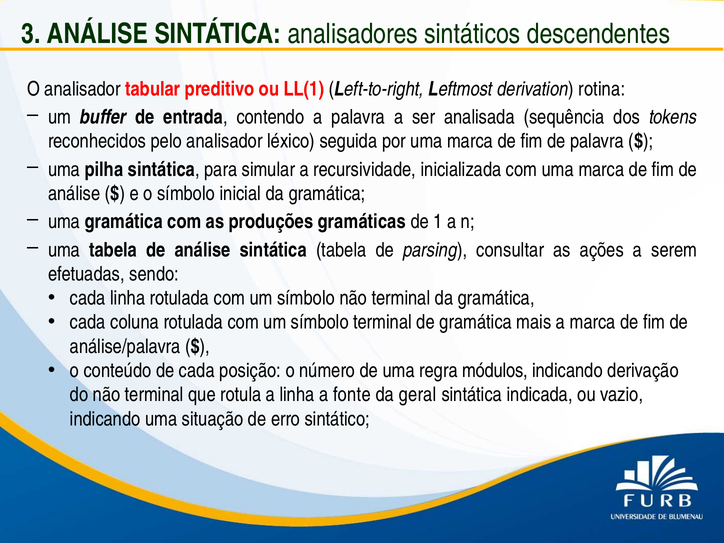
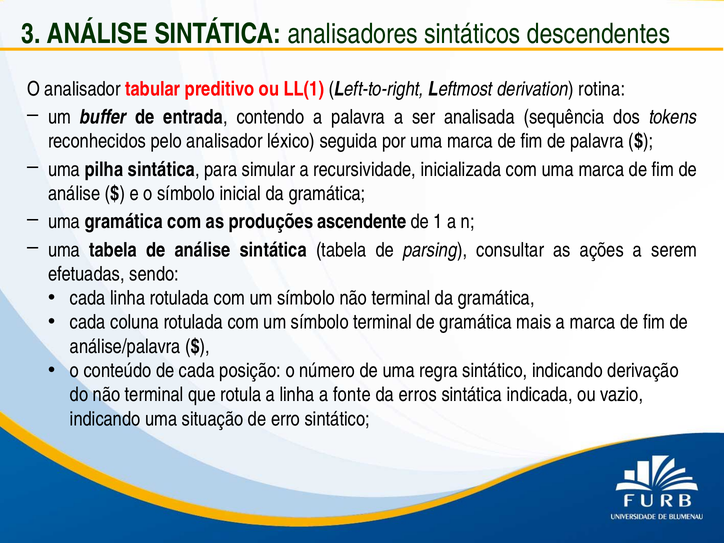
gramáticas: gramáticas -> ascendente
regra módulos: módulos -> sintático
geral: geral -> erros
